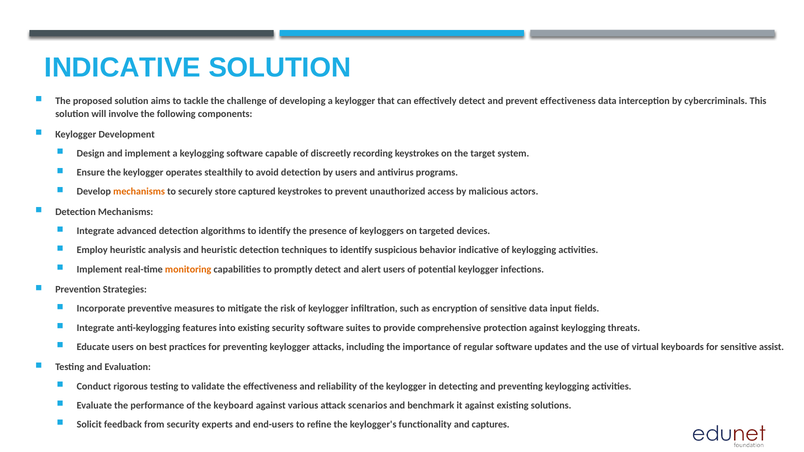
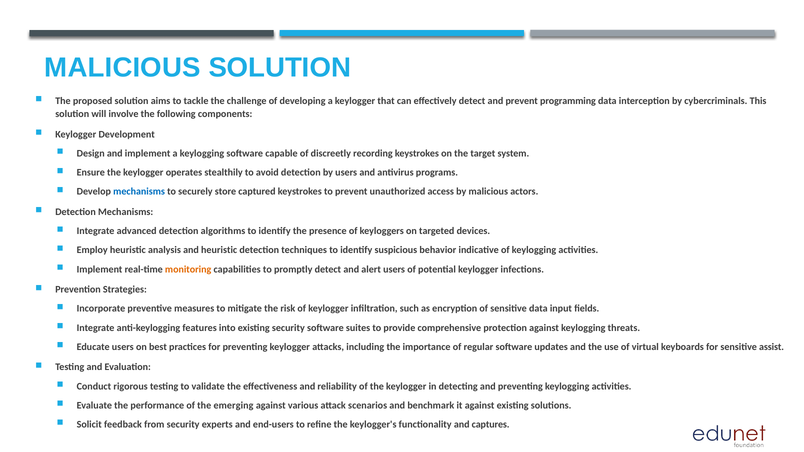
INDICATIVE at (123, 68): INDICATIVE -> MALICIOUS
prevent effectiveness: effectiveness -> programming
mechanisms at (139, 192) colour: orange -> blue
keyboard: keyboard -> emerging
